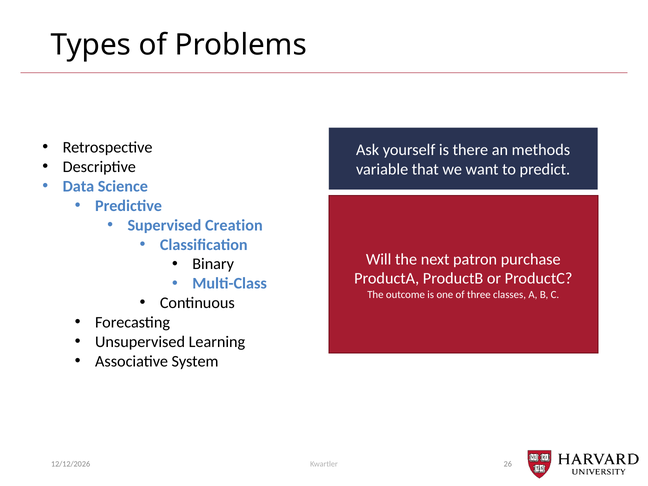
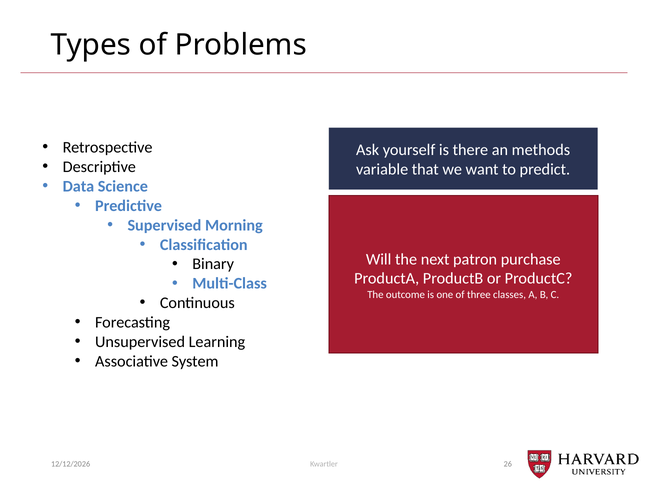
Creation: Creation -> Morning
